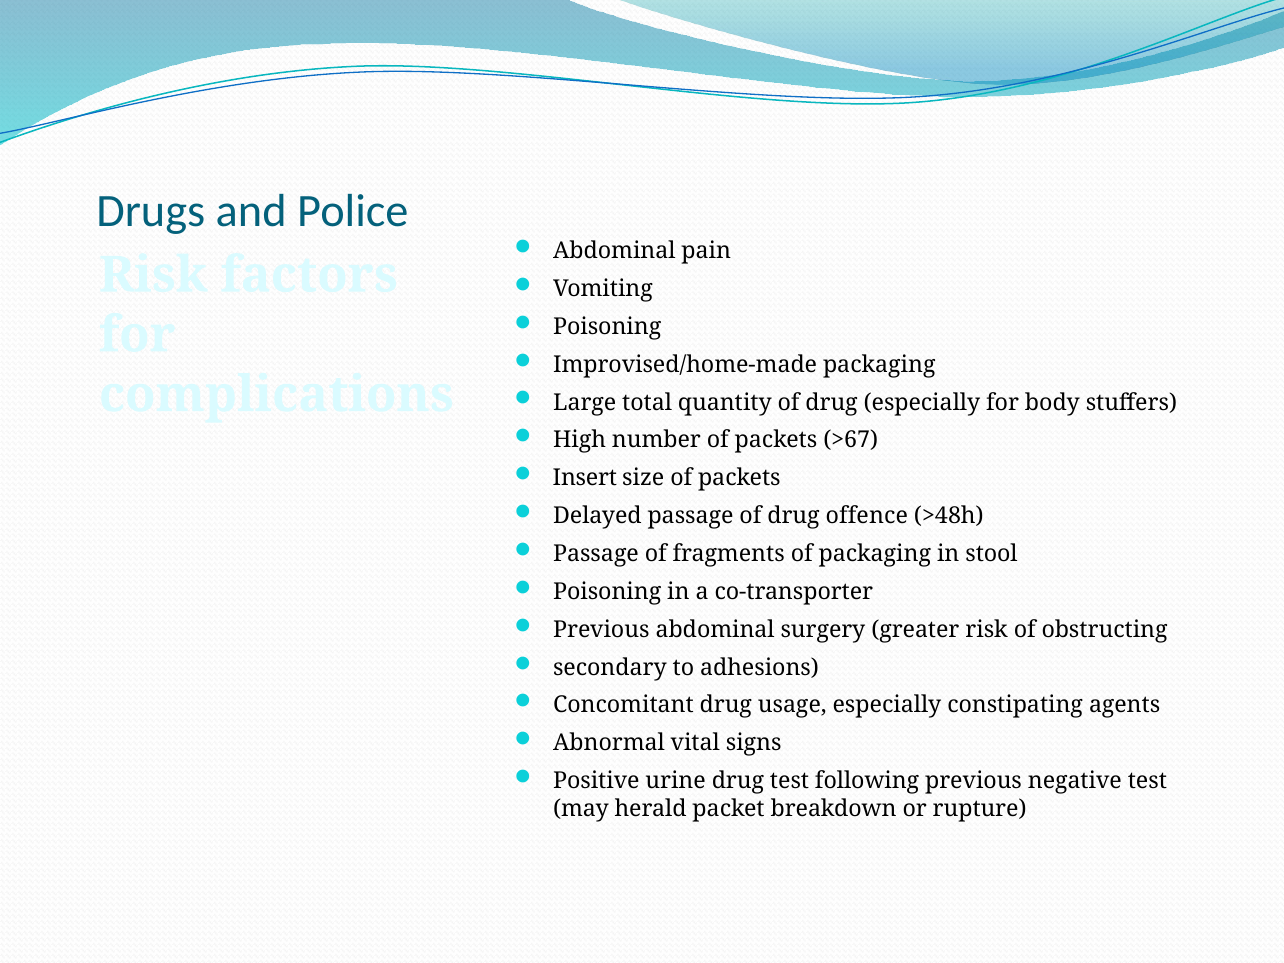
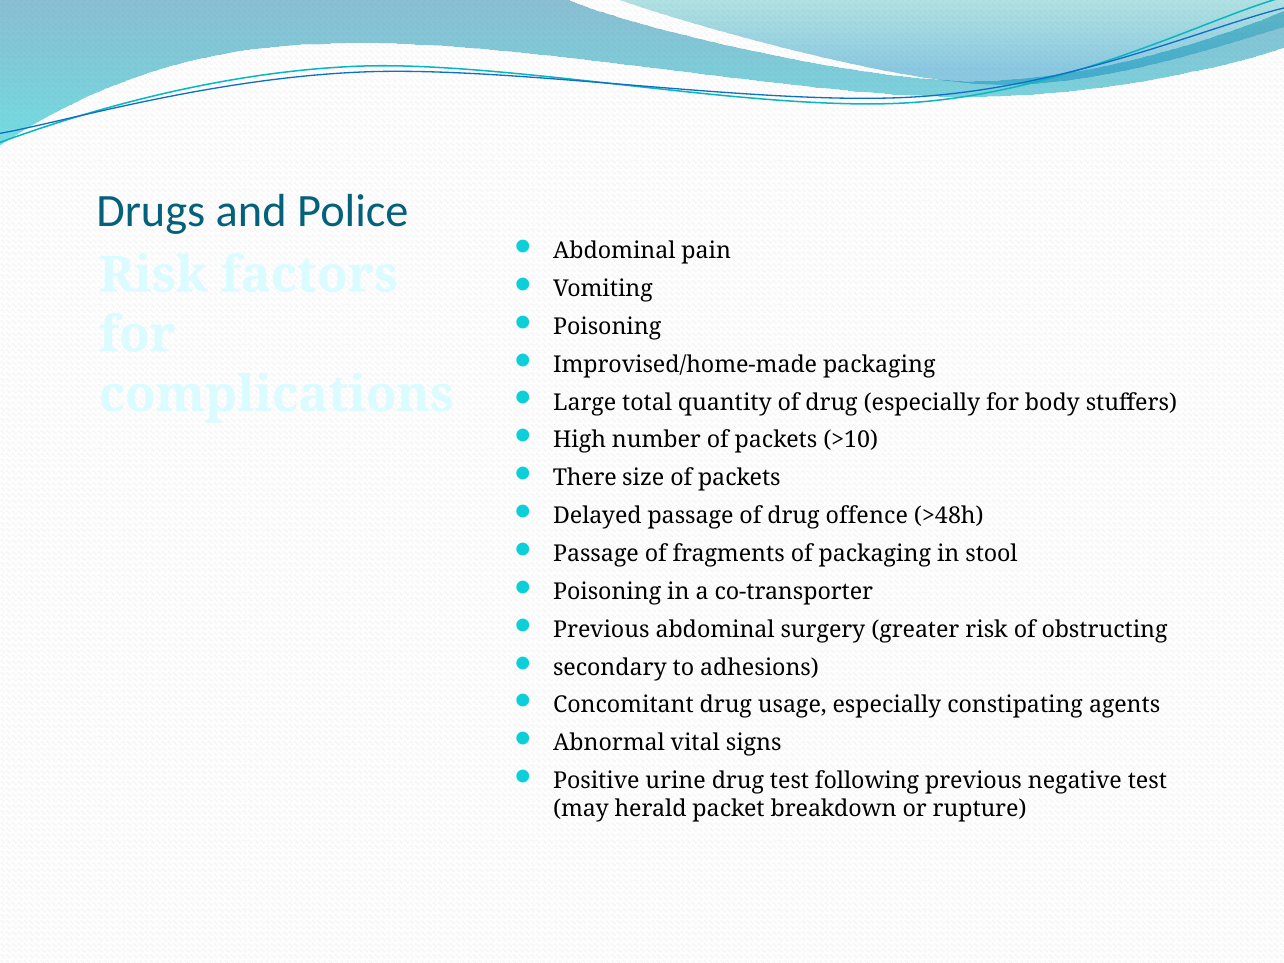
>67: >67 -> >10
Insert: Insert -> There
